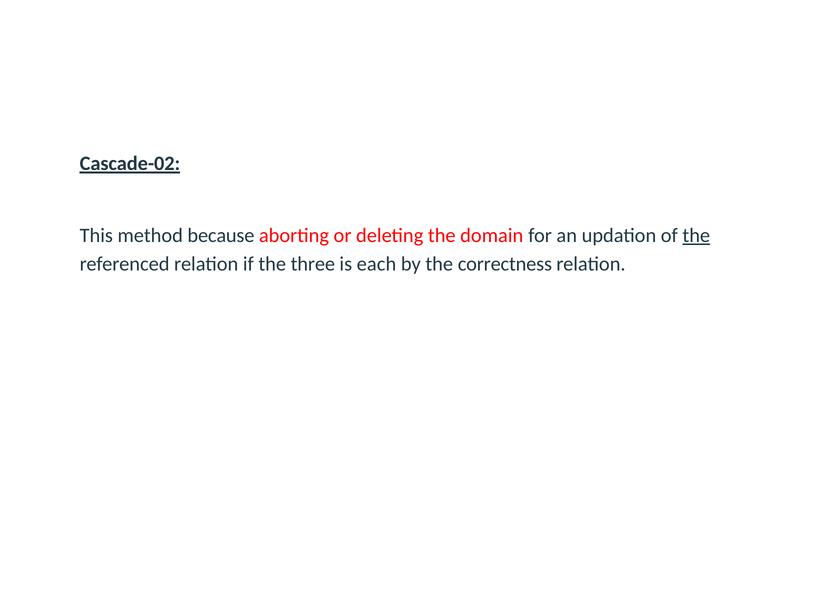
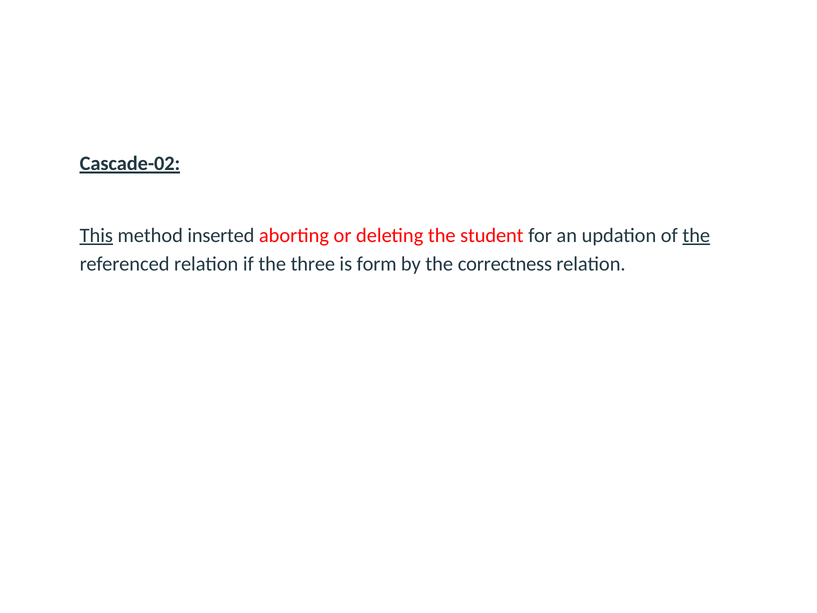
This underline: none -> present
because: because -> inserted
domain: domain -> student
each: each -> form
